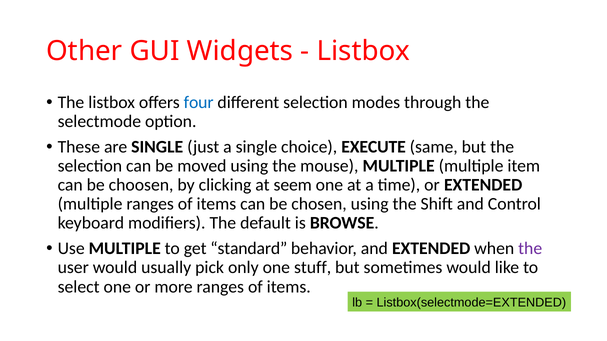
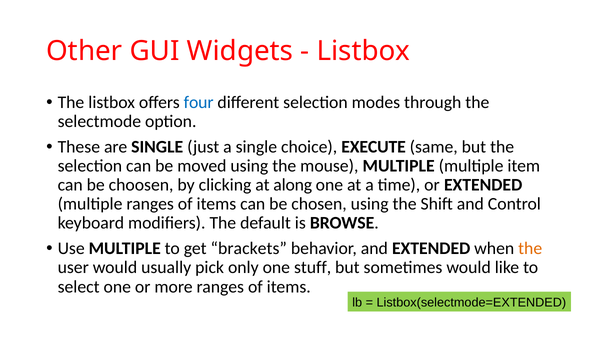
seem: seem -> along
standard: standard -> brackets
the at (530, 249) colour: purple -> orange
